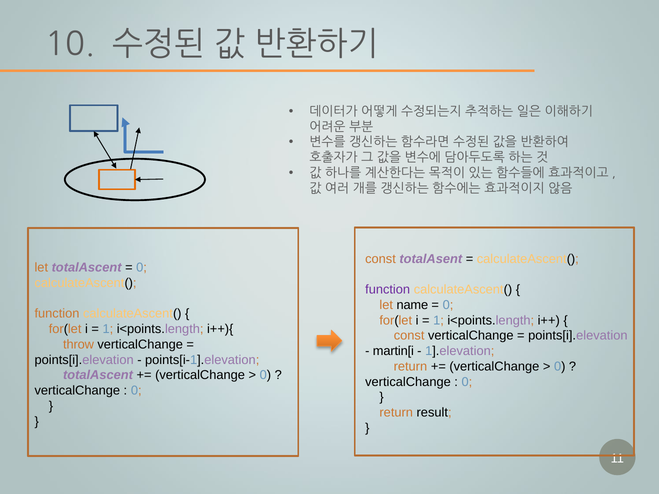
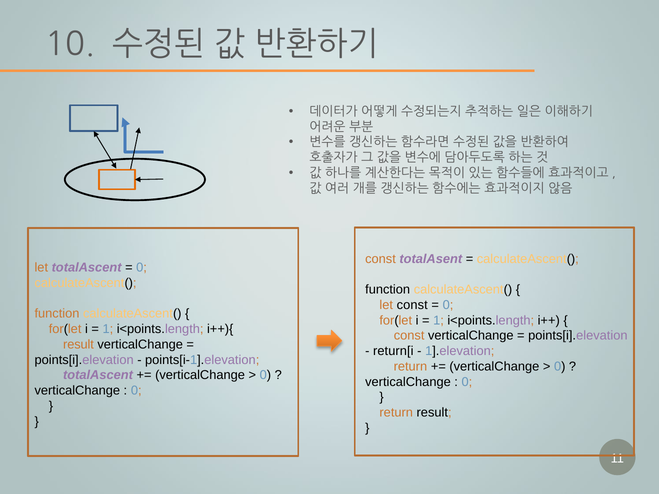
function at (388, 290) colour: purple -> black
let name: name -> const
throw at (79, 345): throw -> result
martin[i: martin[i -> return[i
